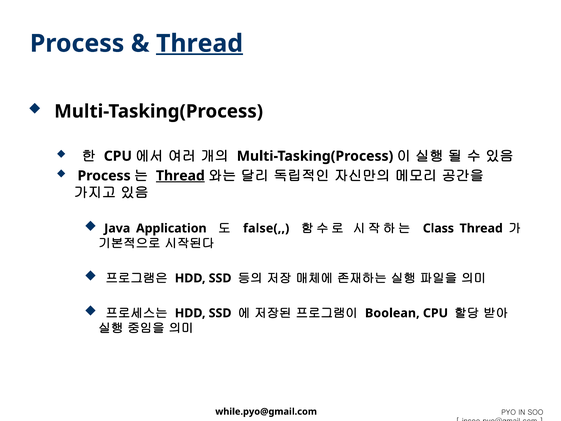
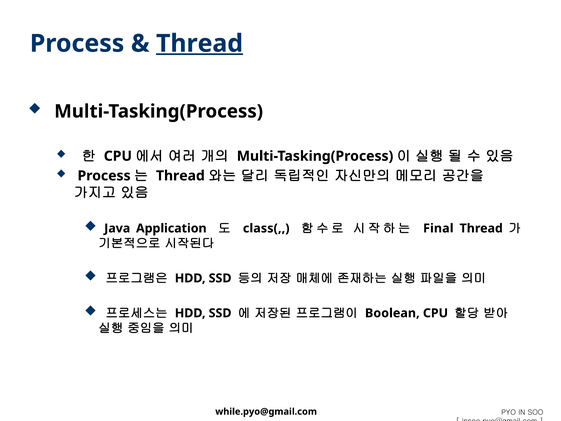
Thread at (180, 176) underline: present -> none
false(: false( -> class(
Class: Class -> Final
